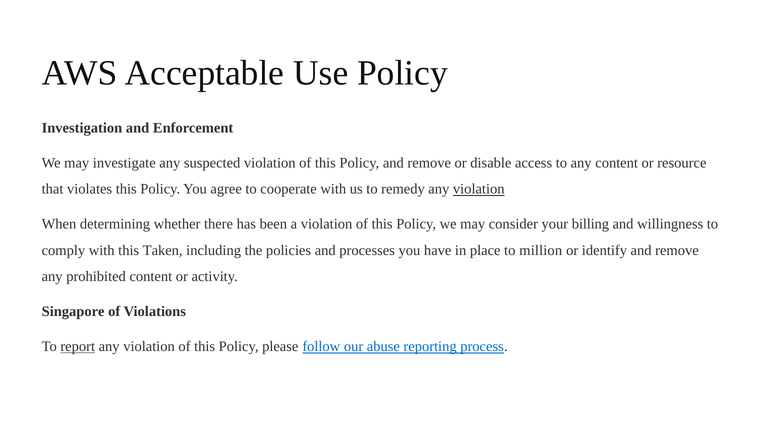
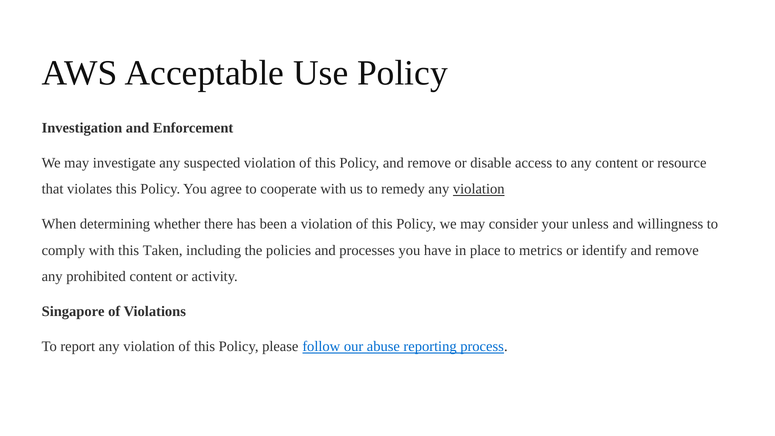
billing: billing -> unless
million: million -> metrics
report underline: present -> none
